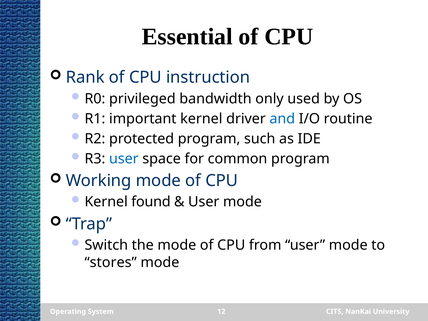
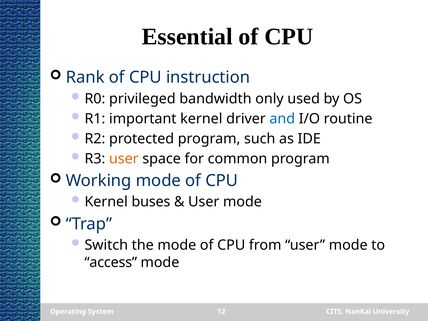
user at (124, 159) colour: blue -> orange
found: found -> buses
stores: stores -> access
